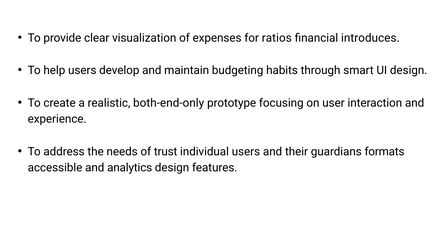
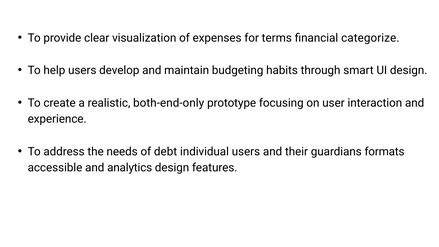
ratios: ratios -> terms
introduces: introduces -> categorize
trust: trust -> debt
